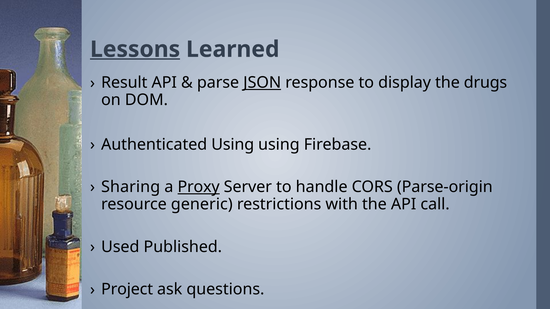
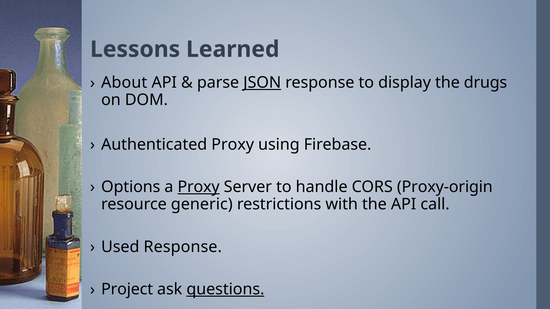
Lessons underline: present -> none
Result: Result -> About
Authenticated Using: Using -> Proxy
Sharing: Sharing -> Options
Parse-origin: Parse-origin -> Proxy-origin
Used Published: Published -> Response
questions underline: none -> present
